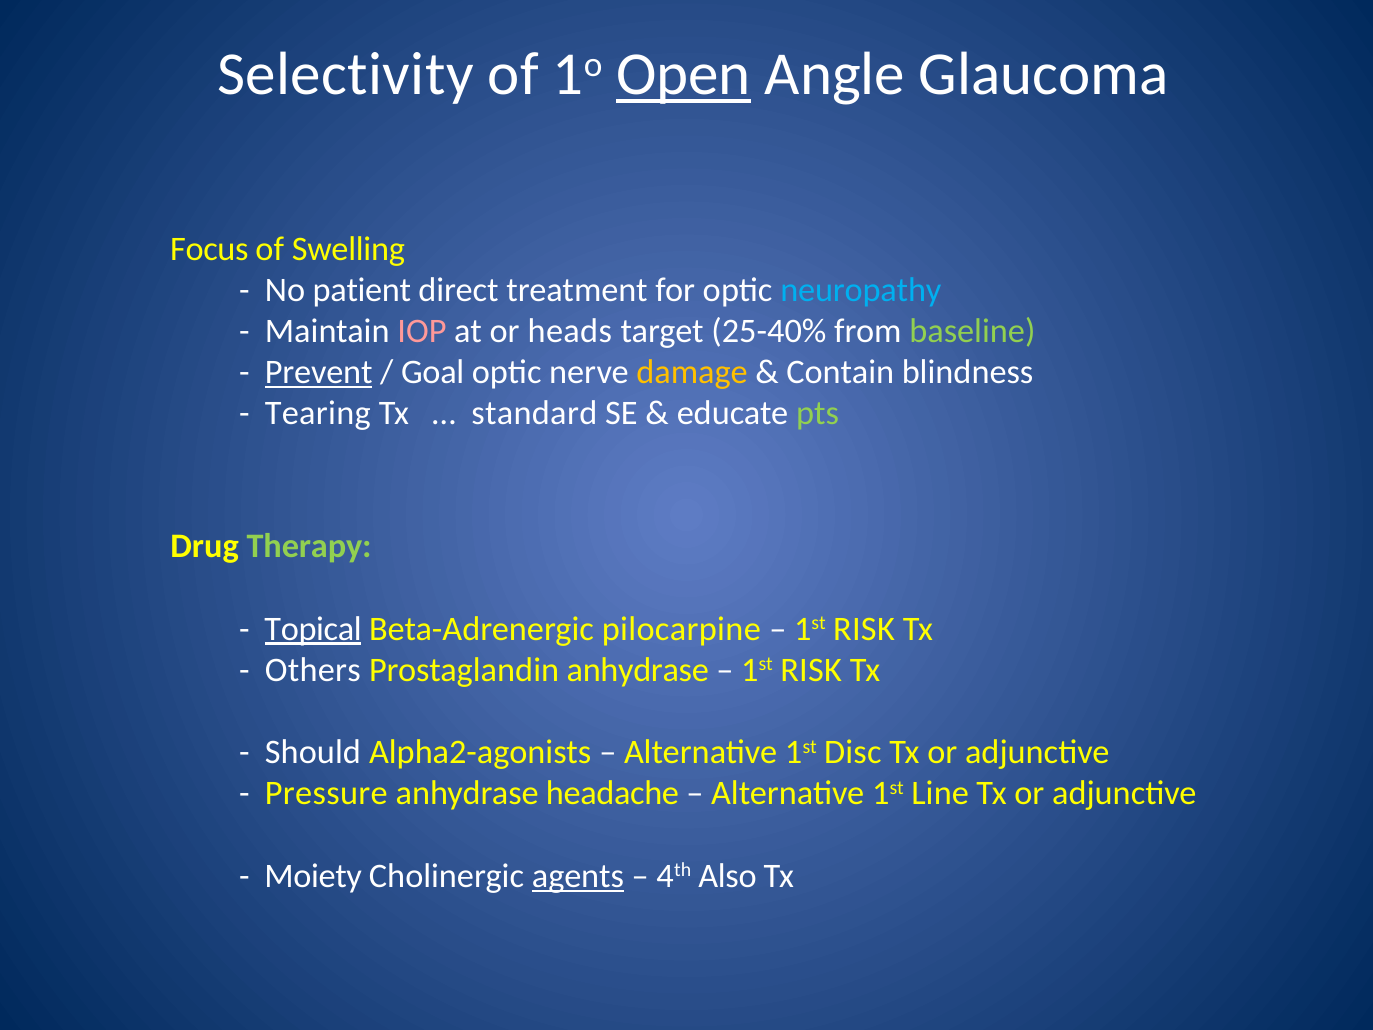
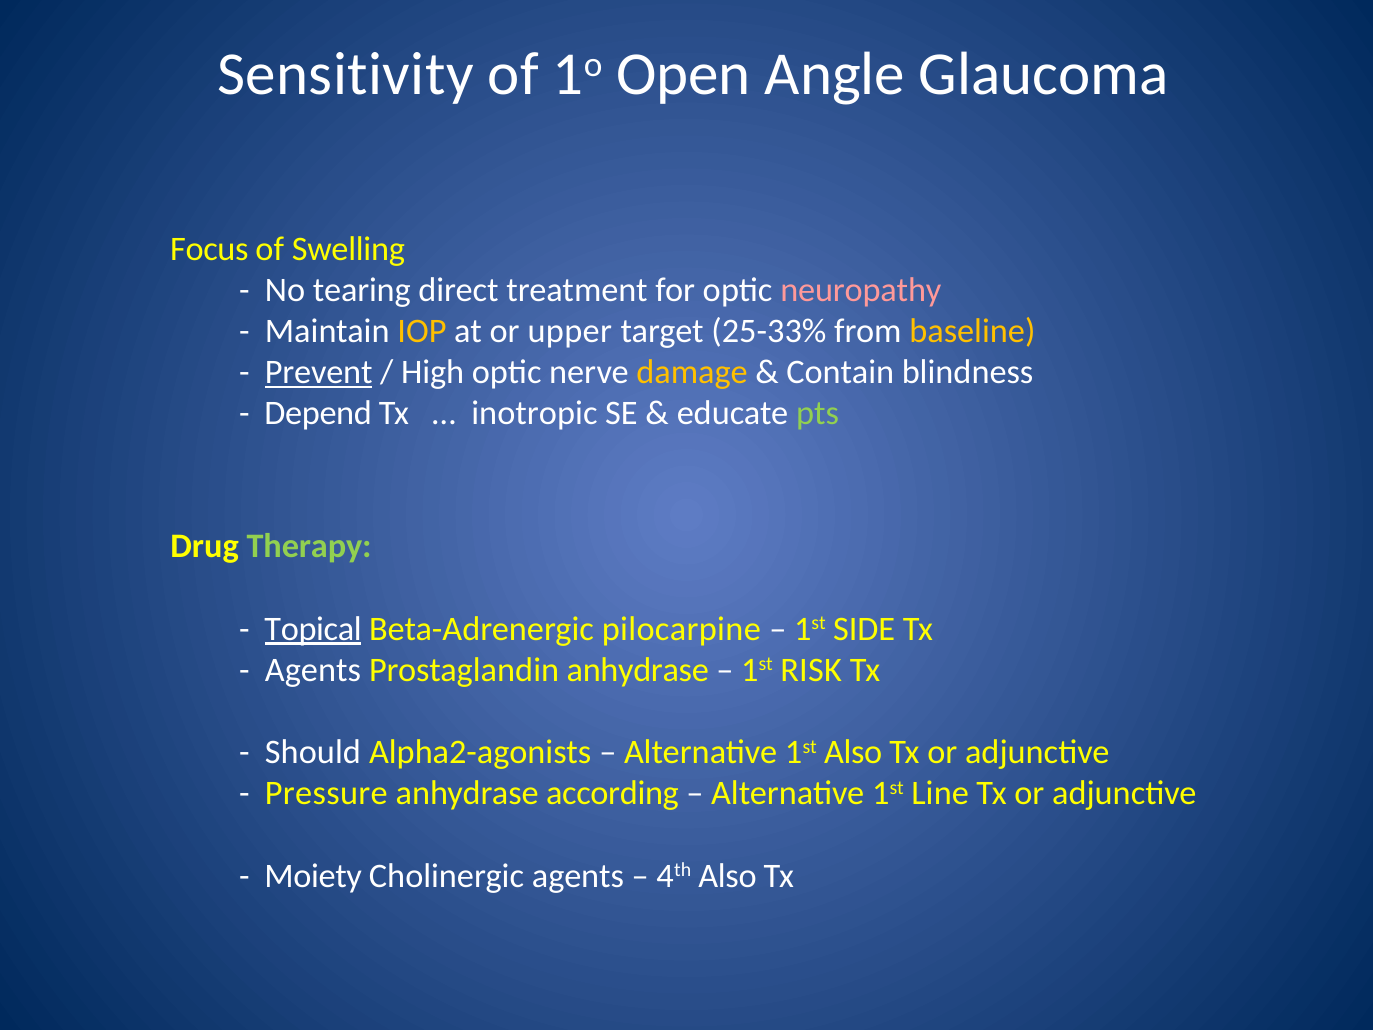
Selectivity: Selectivity -> Sensitivity
Open underline: present -> none
patient: patient -> tearing
neuropathy colour: light blue -> pink
IOP colour: pink -> yellow
heads: heads -> upper
25-40%: 25-40% -> 25-33%
baseline colour: light green -> yellow
Goal: Goal -> High
Tearing: Tearing -> Depend
standard: standard -> inotropic
RISK at (864, 629): RISK -> SIDE
Others at (313, 670): Others -> Agents
1st Disc: Disc -> Also
headache: headache -> according
agents at (578, 876) underline: present -> none
